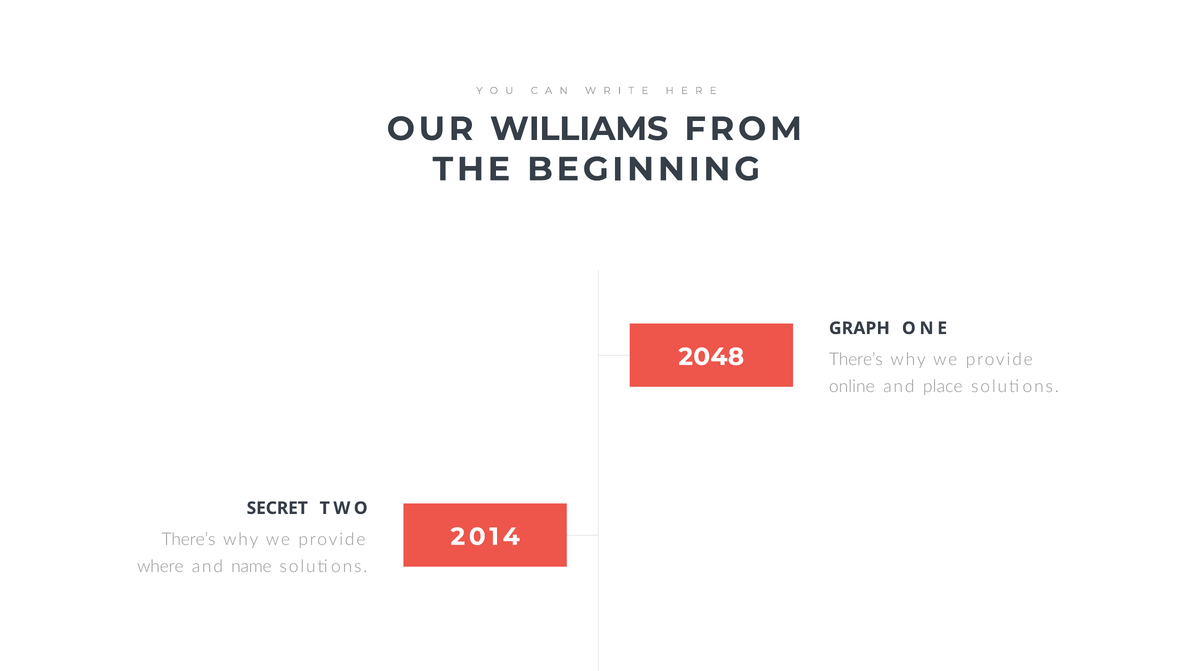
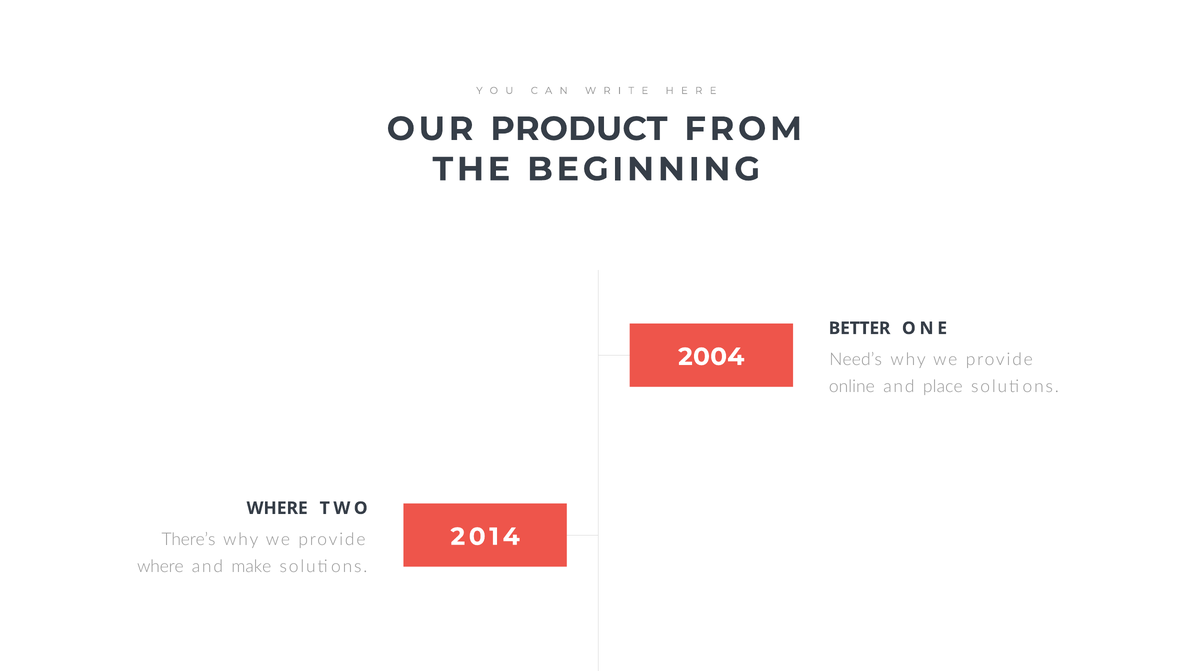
WILLIAMS: WILLIAMS -> PRODUCT
GRAPH: GRAPH -> BETTER
2048: 2048 -> 2004
There’s at (856, 360): There’s -> Need’s
SECRET at (277, 508): SECRET -> WHERE
name: name -> make
